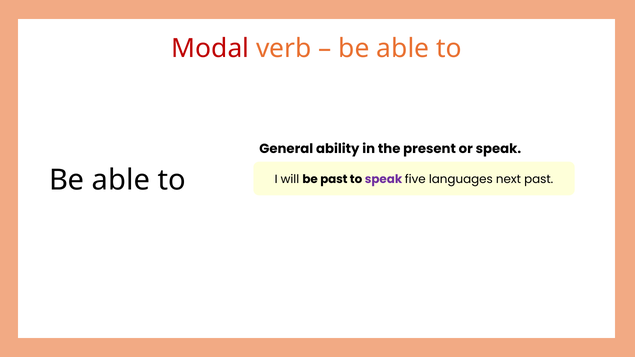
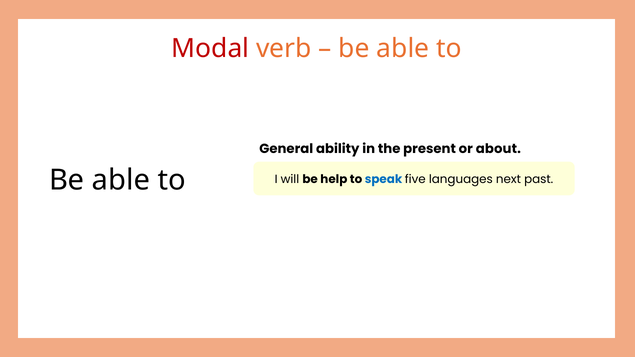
or speak: speak -> about
be past: past -> help
speak at (384, 179) colour: purple -> blue
